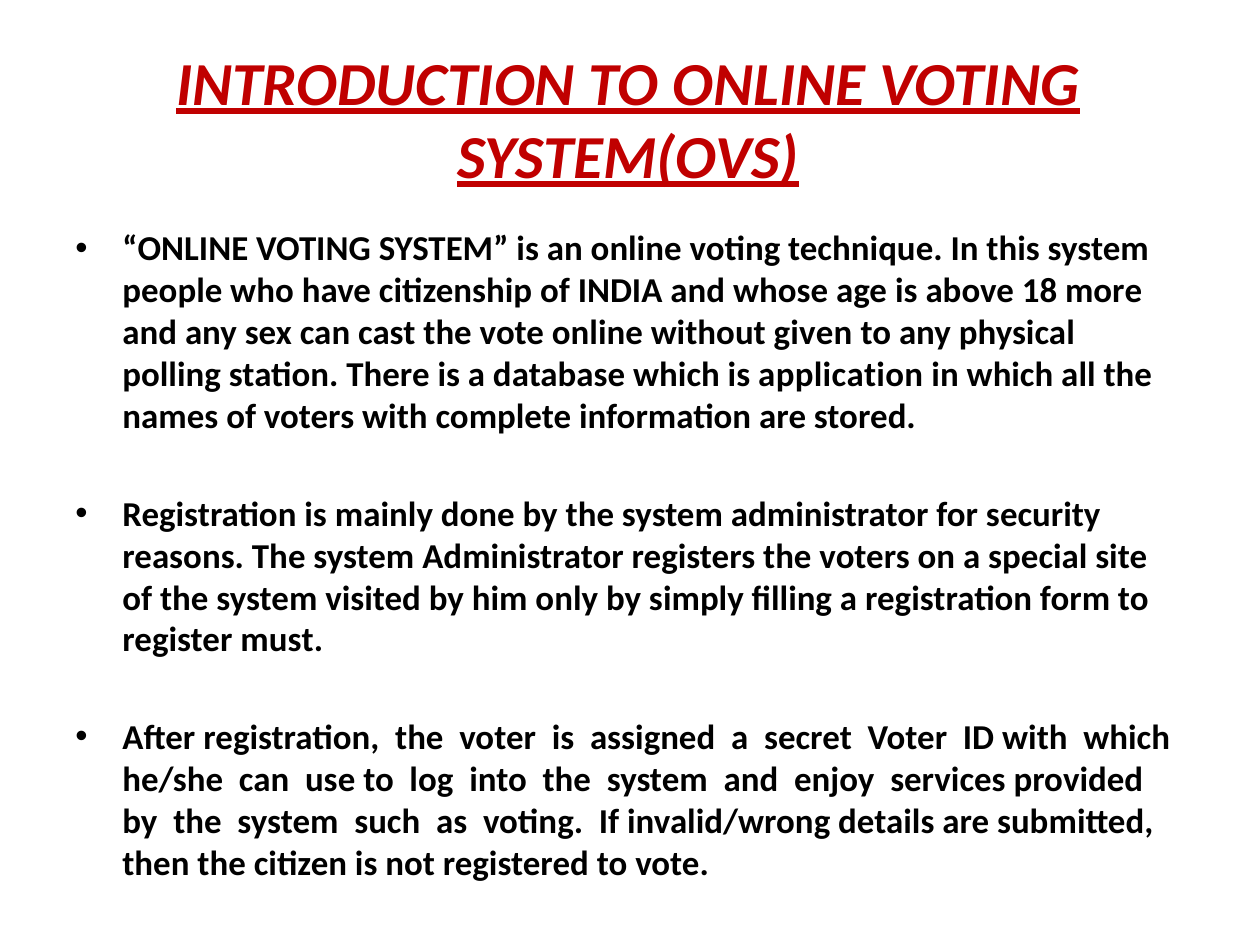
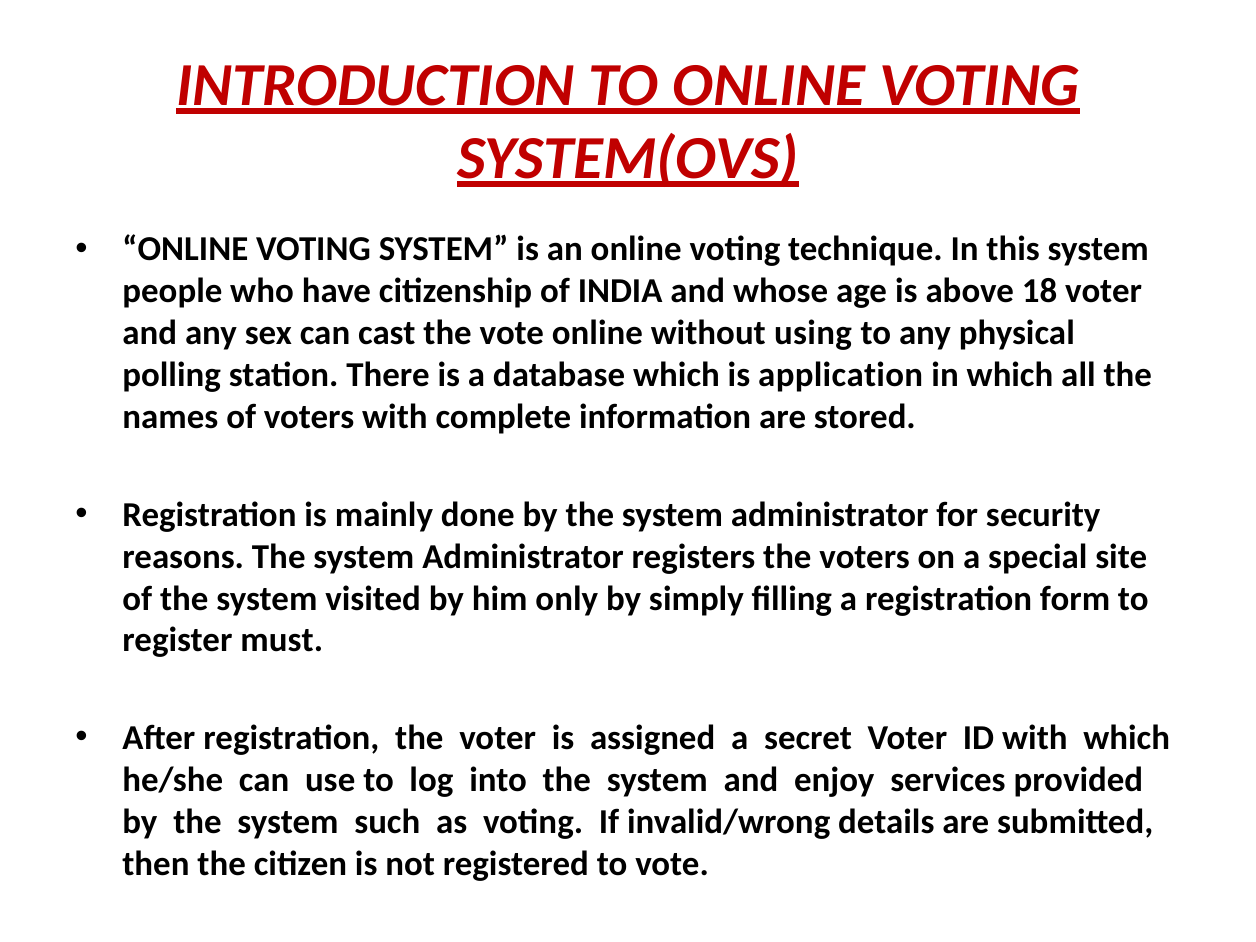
18 more: more -> voter
given: given -> using
